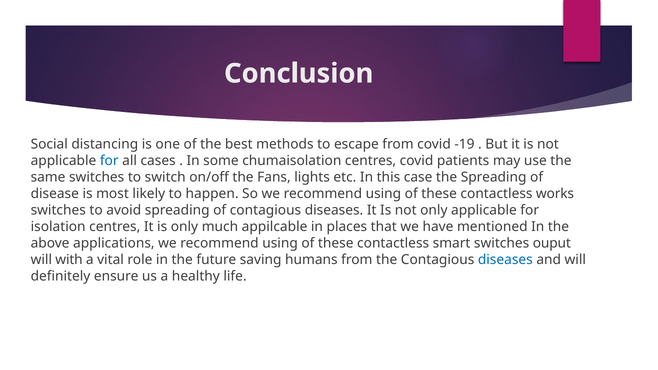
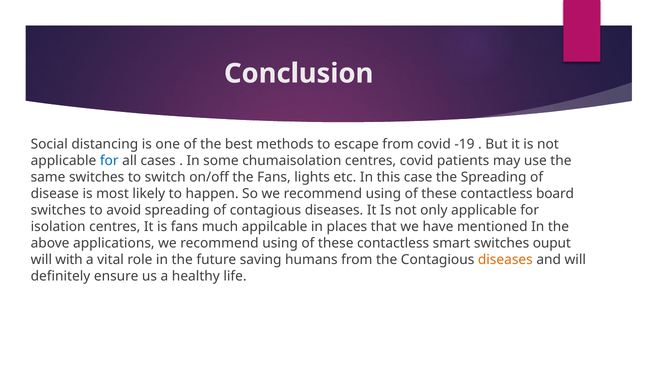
works: works -> board
is only: only -> fans
diseases at (505, 260) colour: blue -> orange
